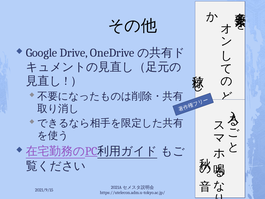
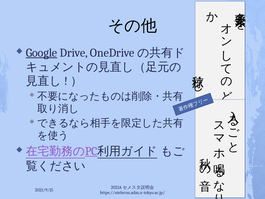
Google underline: none -> present
